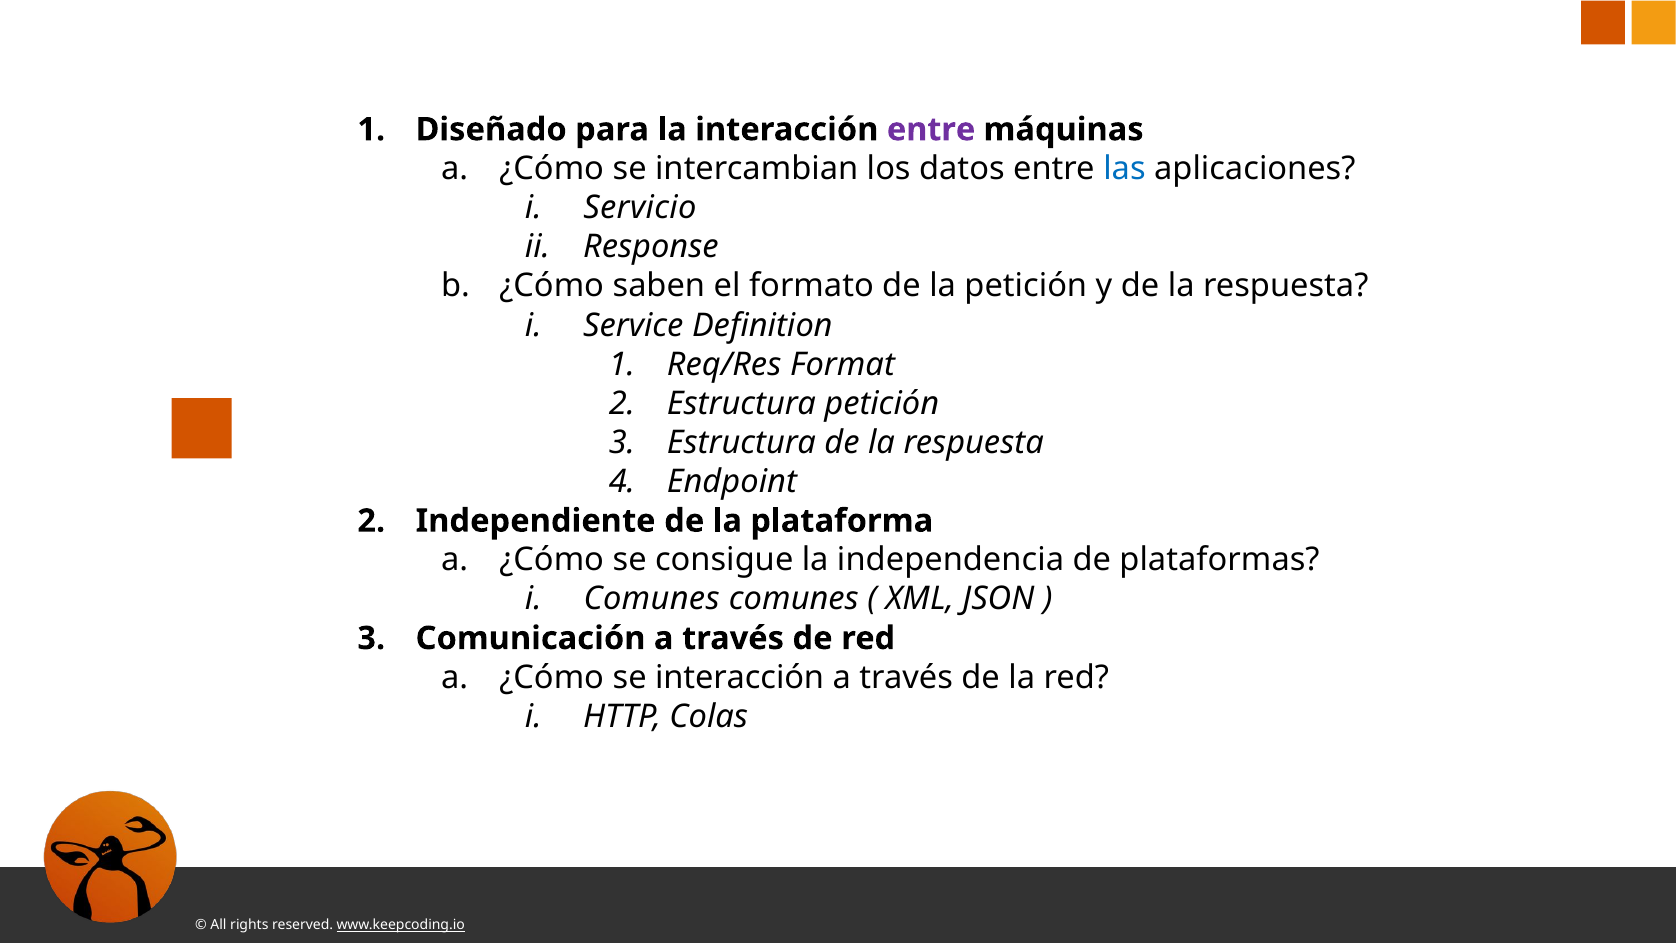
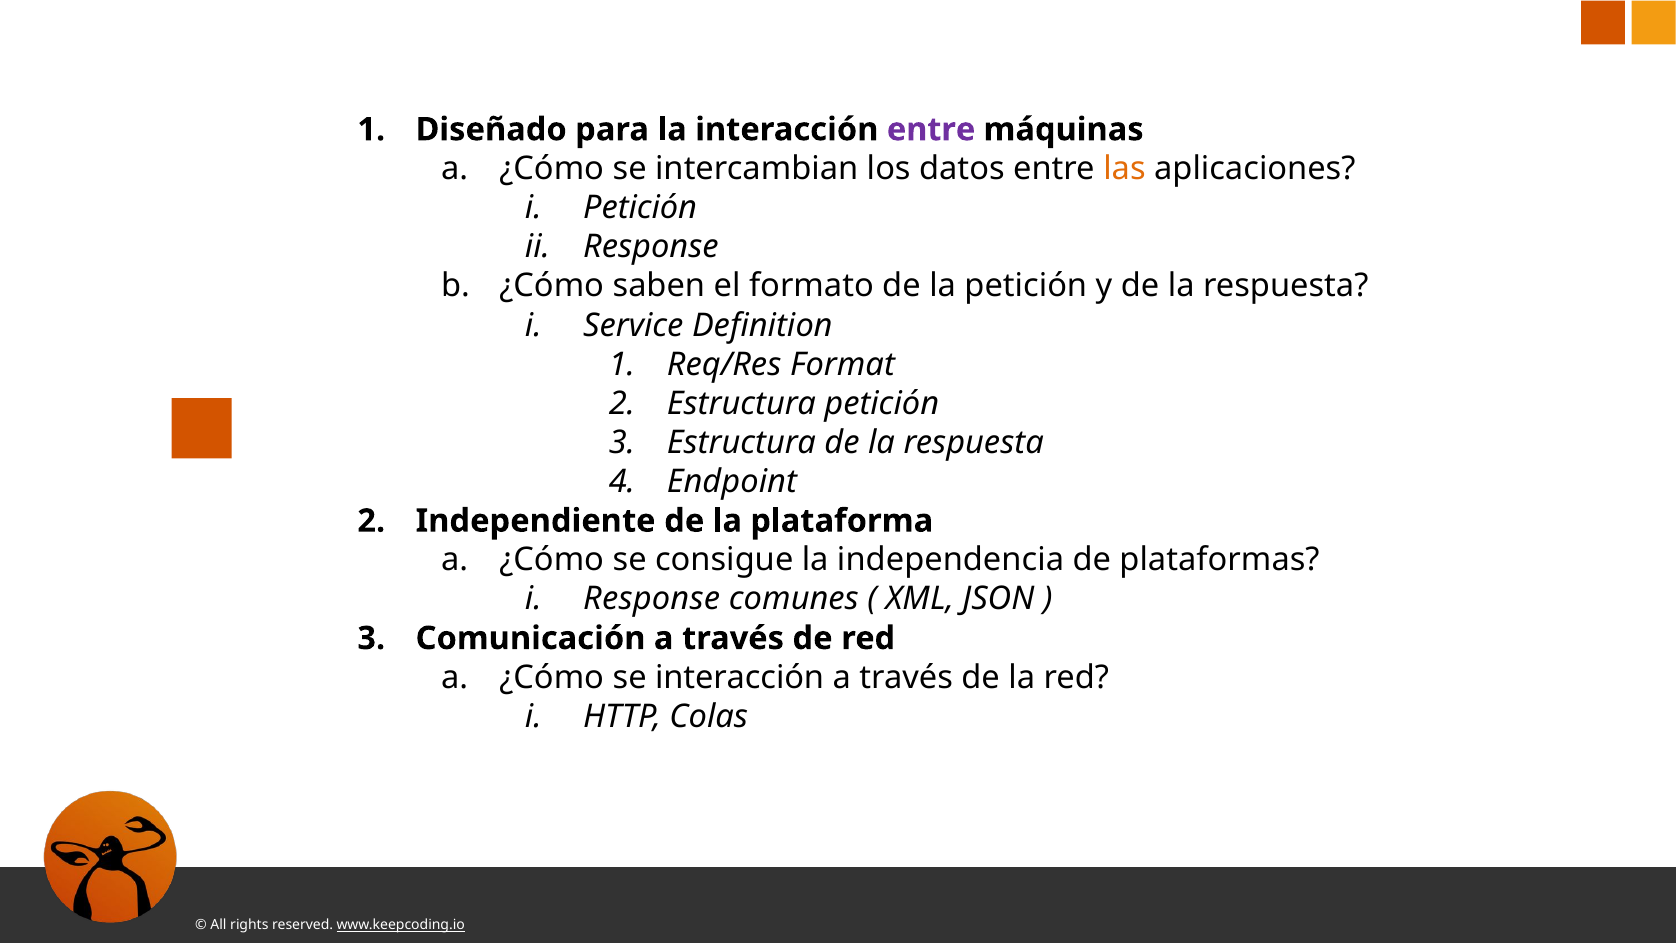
las colour: blue -> orange
Servicio at (640, 208): Servicio -> Petición
Comunes at (652, 599): Comunes -> Response
